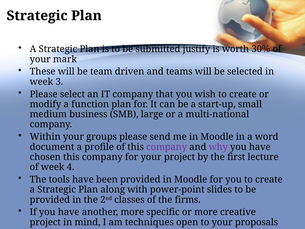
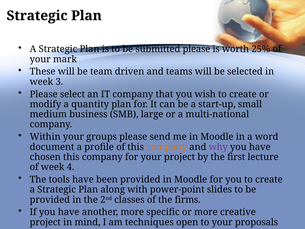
submitted justify: justify -> please
30%: 30% -> 25%
function: function -> quantity
company at (167, 147) colour: purple -> orange
